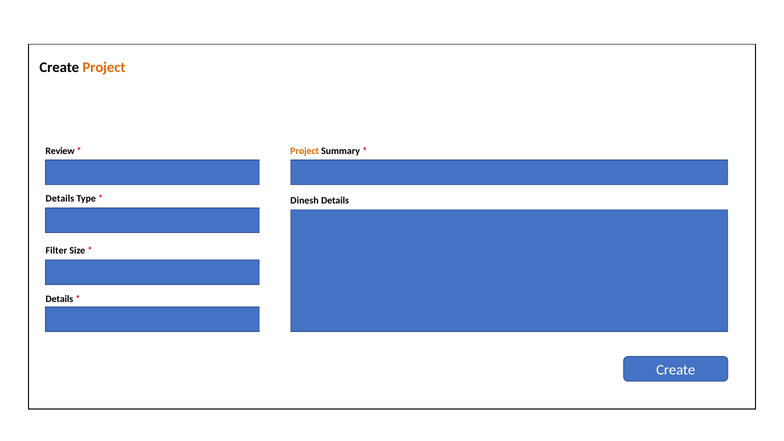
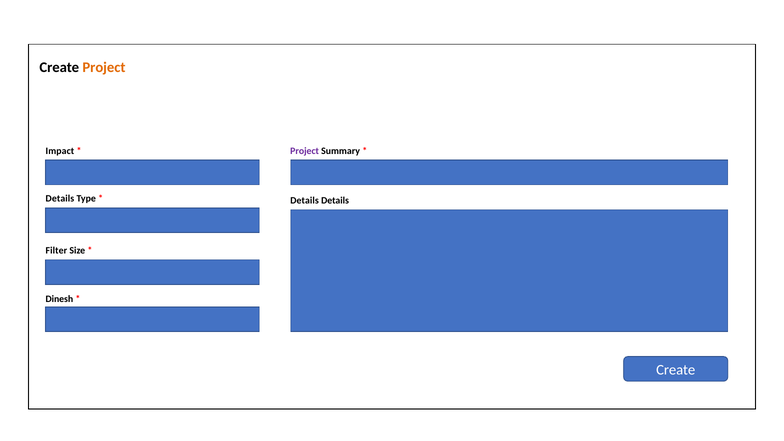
Review: Review -> Impact
Project at (305, 151) colour: orange -> purple
Dinesh at (305, 201): Dinesh -> Details
Details at (59, 299): Details -> Dinesh
